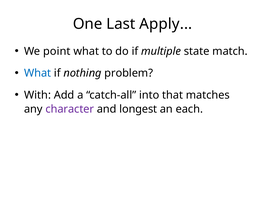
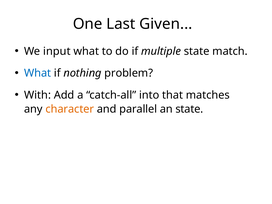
Apply: Apply -> Given
point: point -> input
character colour: purple -> orange
longest: longest -> parallel
an each: each -> state
